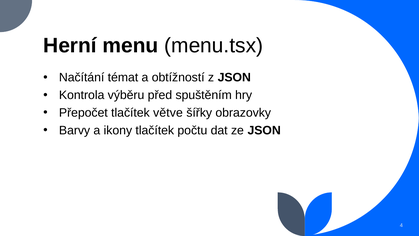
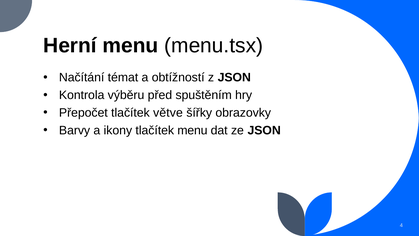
tlačítek počtu: počtu -> menu
